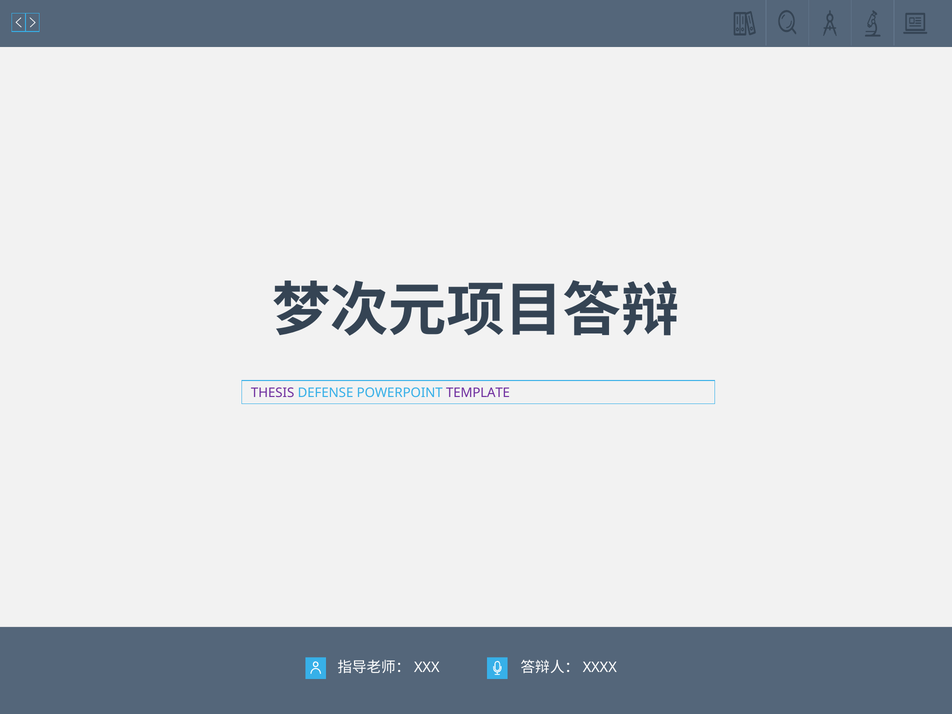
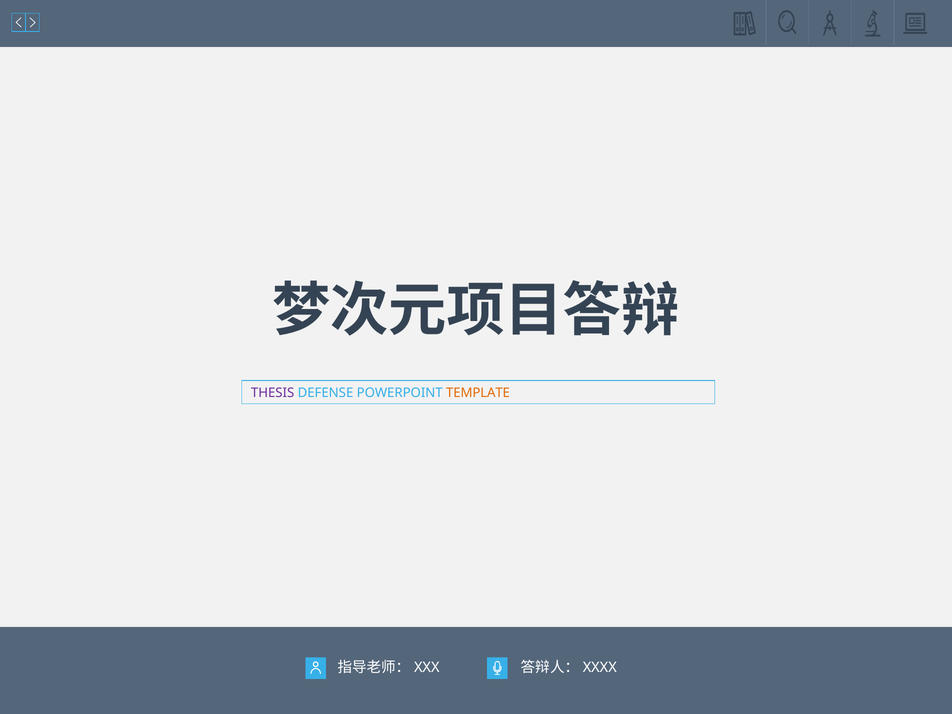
TEMPLATE colour: purple -> orange
